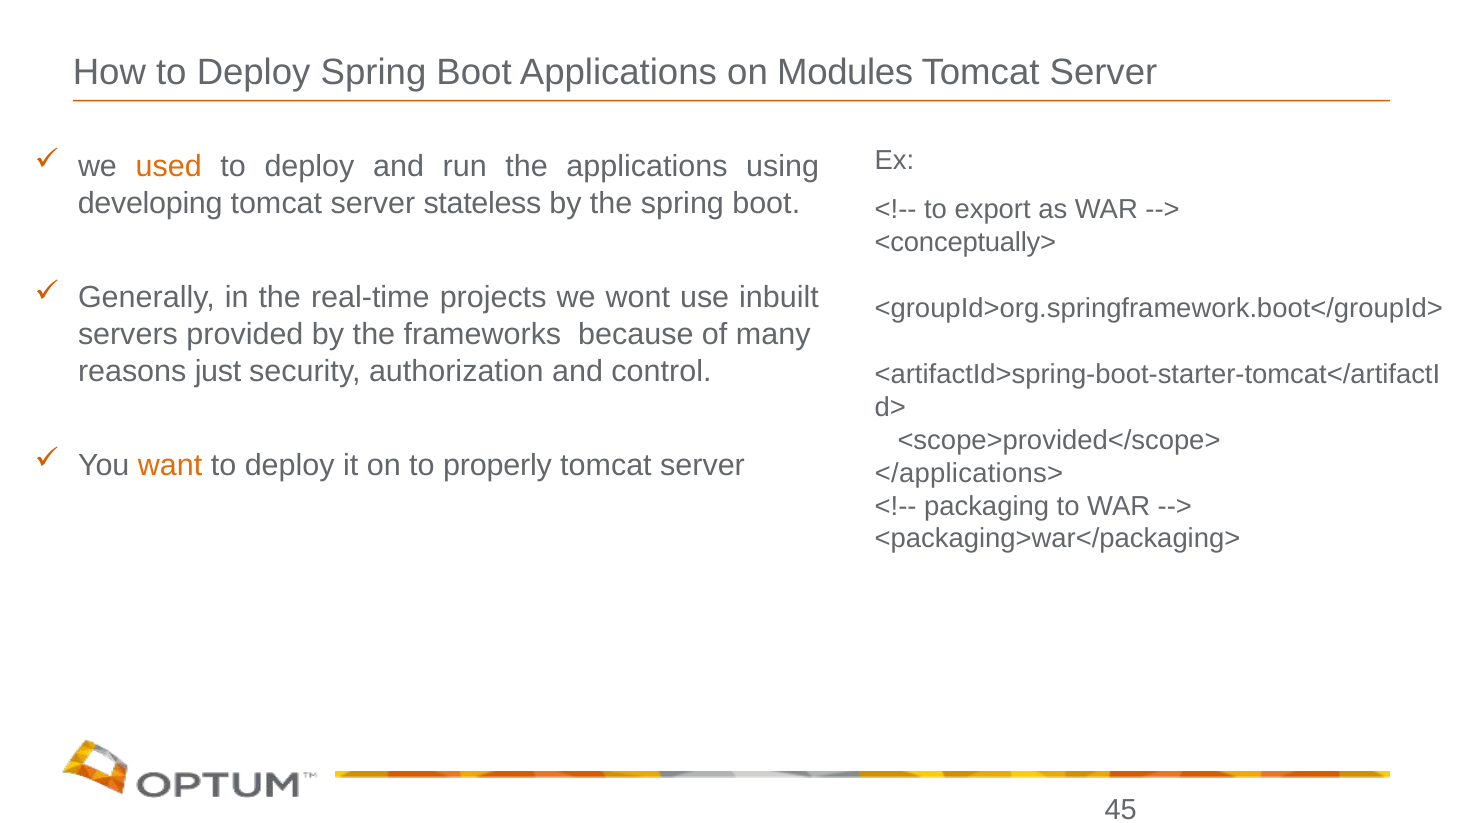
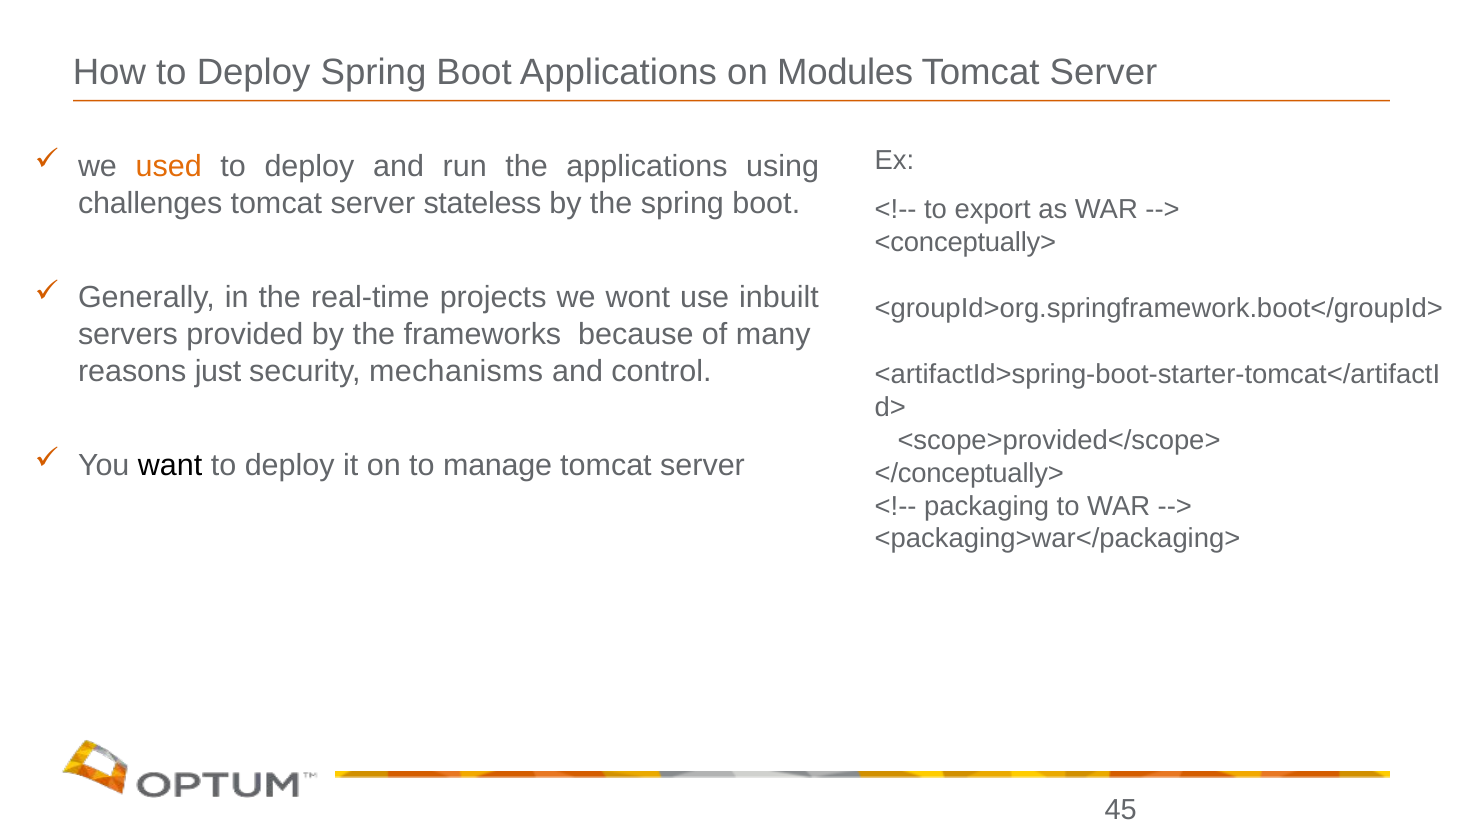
developing: developing -> challenges
authorization: authorization -> mechanisms
want colour: orange -> black
properly: properly -> manage
</applications>: </applications> -> </conceptually>
